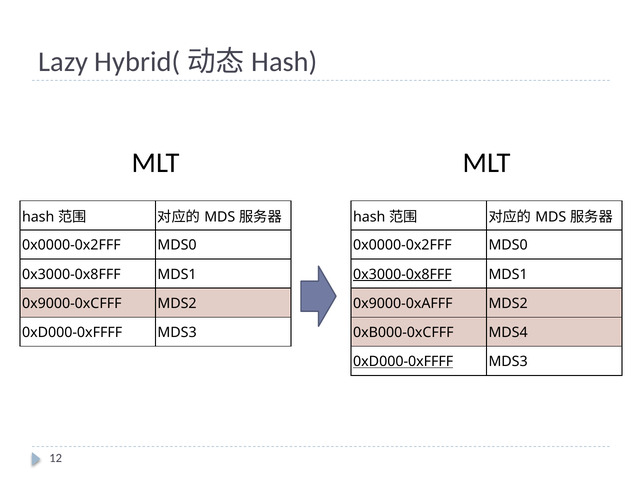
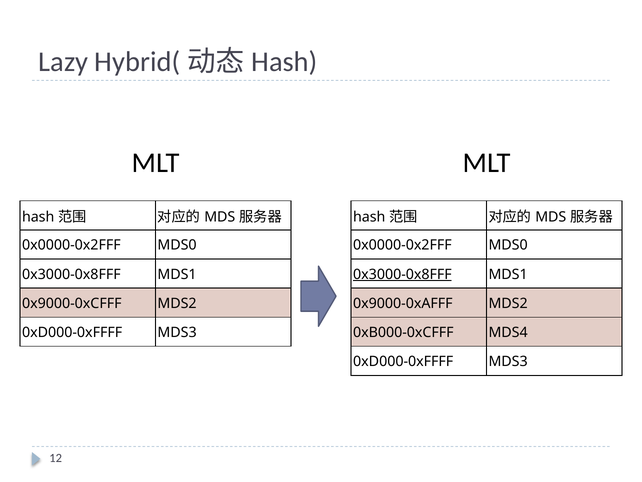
0xD000-0xFFFF at (403, 361) underline: present -> none
